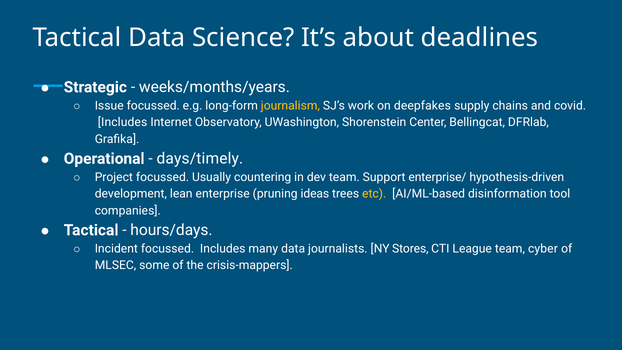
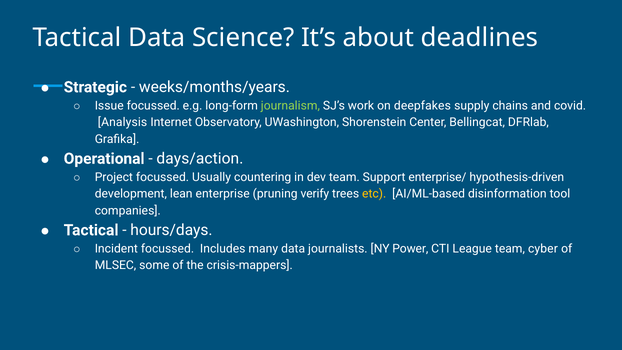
journalism colour: yellow -> light green
Includes at (123, 122): Includes -> Analysis
days/timely: days/timely -> days/action
ideas: ideas -> verify
Stores: Stores -> Power
